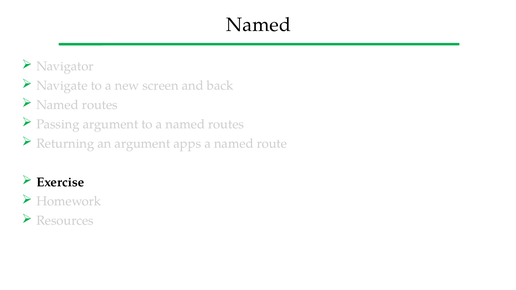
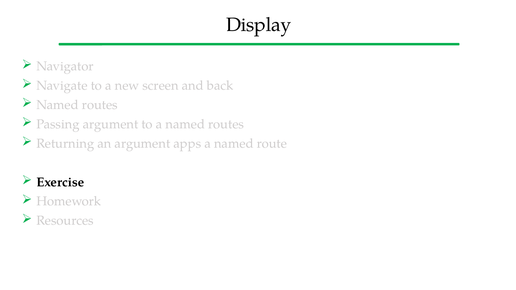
Named at (259, 25): Named -> Display
